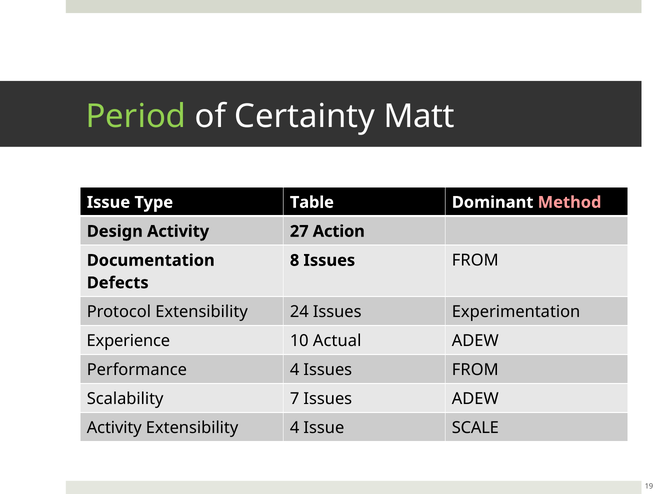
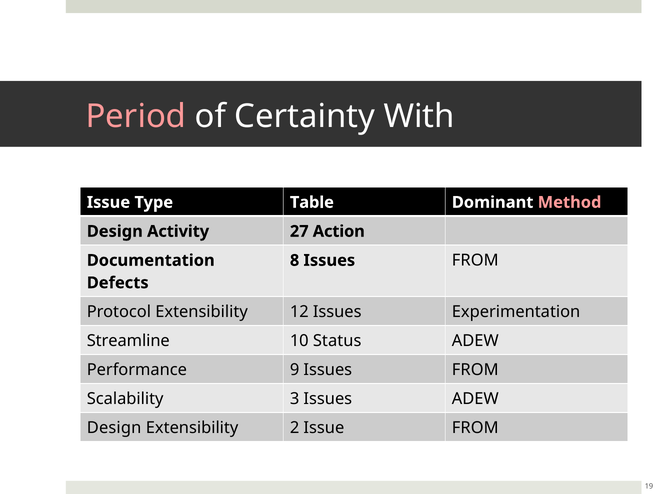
Period colour: light green -> pink
Matt: Matt -> With
24: 24 -> 12
Experience: Experience -> Streamline
Actual: Actual -> Status
Performance 4: 4 -> 9
7: 7 -> 3
Activity at (114, 427): Activity -> Design
Extensibility 4: 4 -> 2
Issue SCALE: SCALE -> FROM
